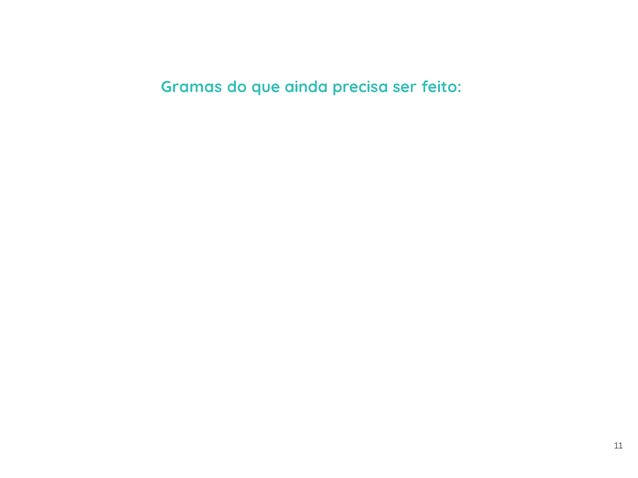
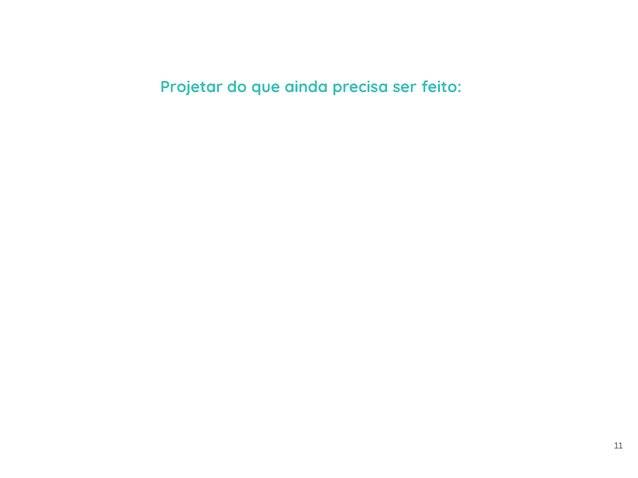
Gramas: Gramas -> Projetar
